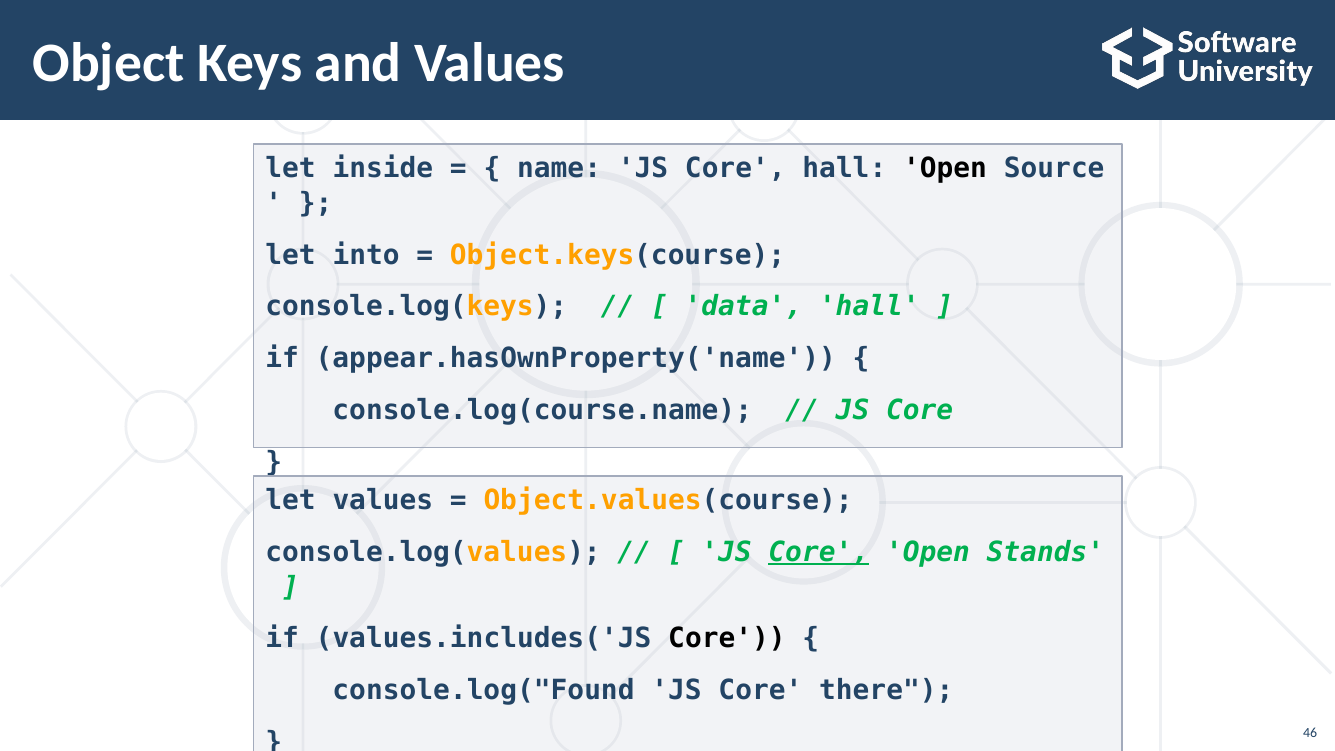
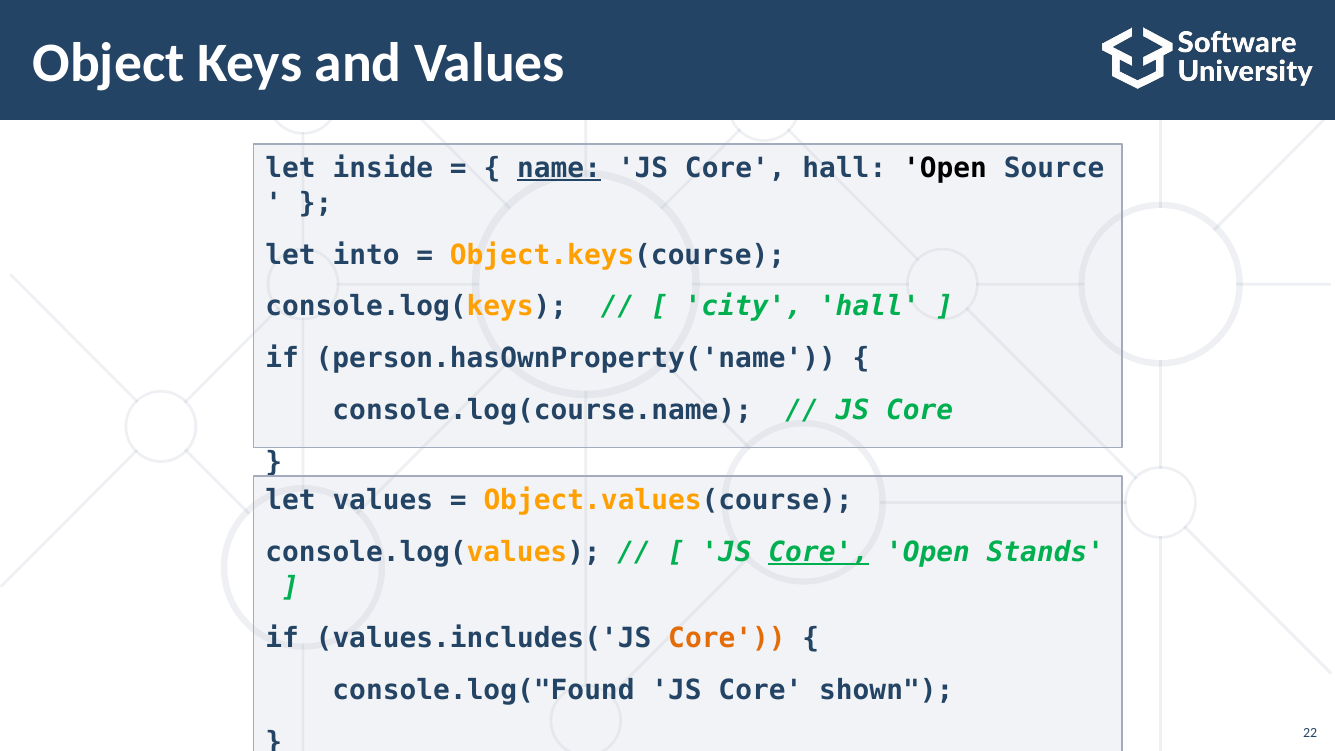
name underline: none -> present
data: data -> city
appear.hasOwnProperty('name: appear.hasOwnProperty('name -> person.hasOwnProperty('name
Core at (727, 639) colour: black -> orange
there: there -> shown
46: 46 -> 22
